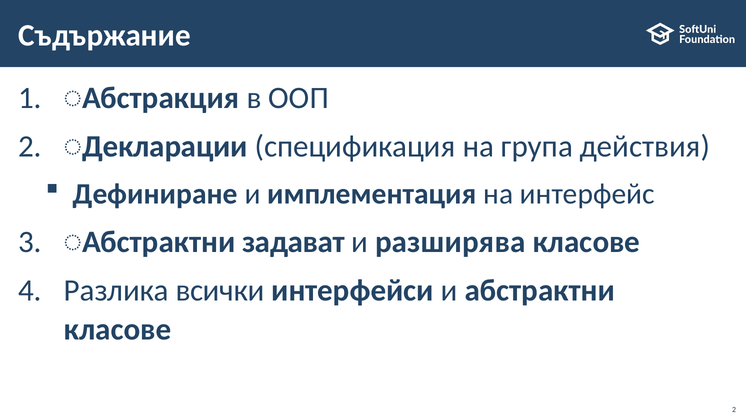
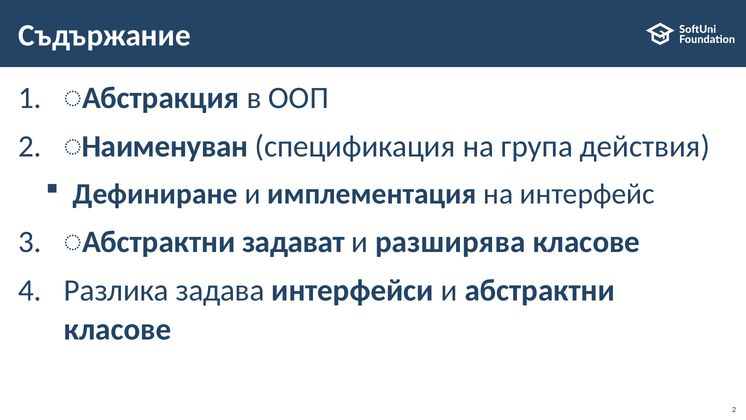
Декларации: Декларации -> Наименуван
всички: всички -> задава
